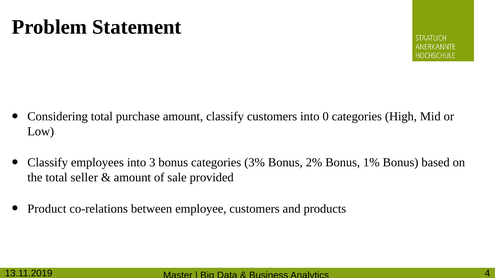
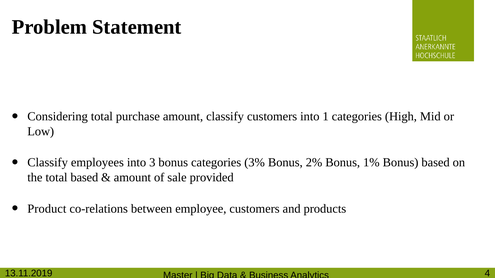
0: 0 -> 1
total seller: seller -> based
